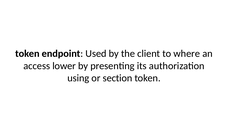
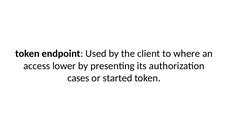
using: using -> cases
section: section -> started
